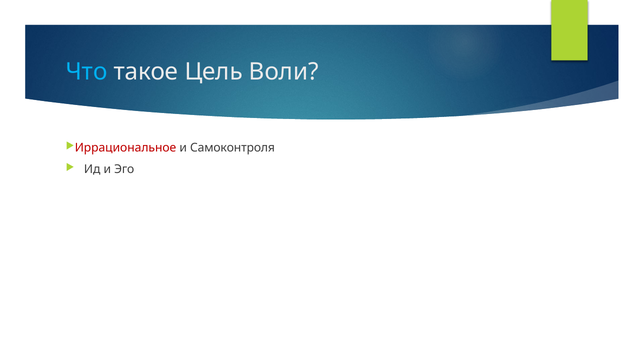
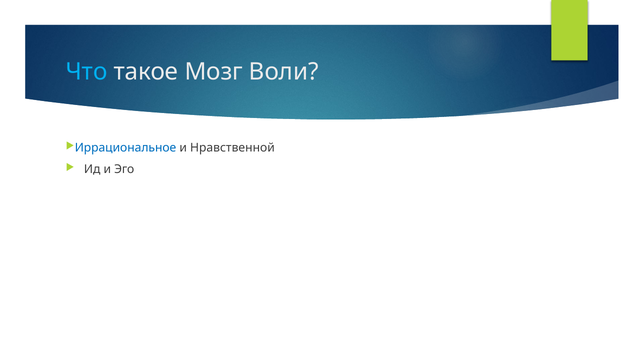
Цель: Цель -> Мозг
Иррациональное colour: red -> blue
Самоконтроля: Самоконтроля -> Нравственной
